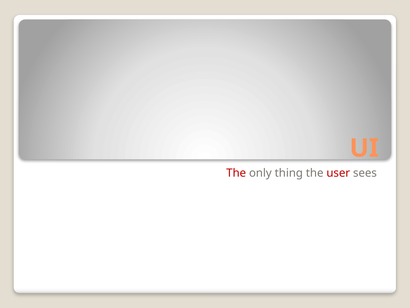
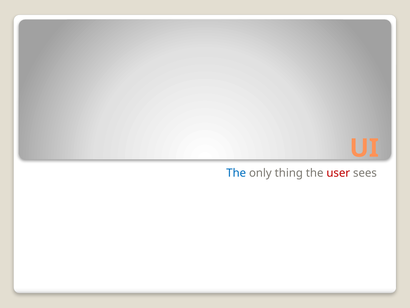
The at (236, 173) colour: red -> blue
